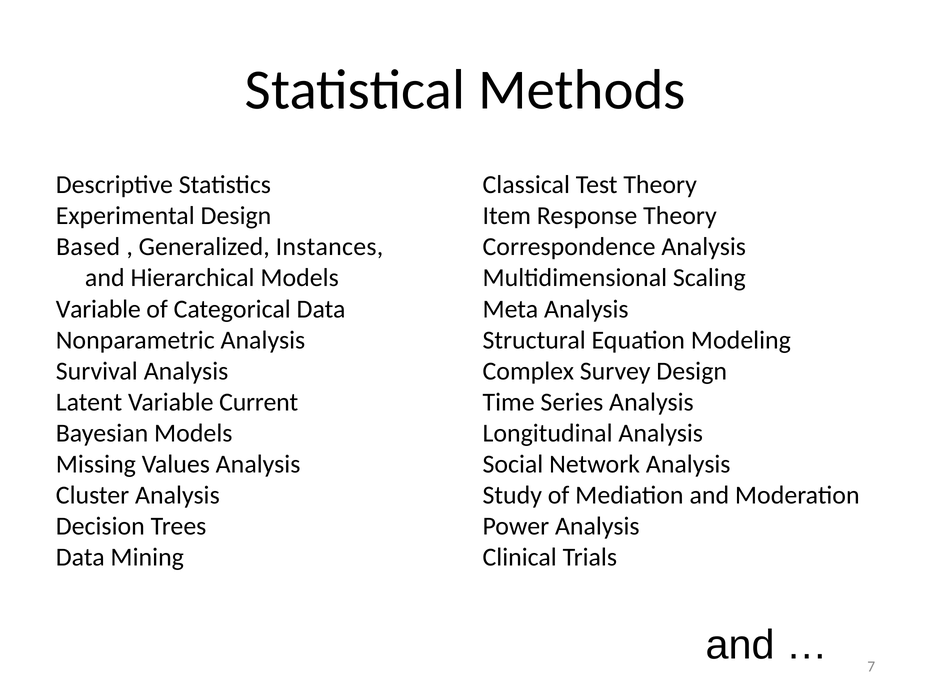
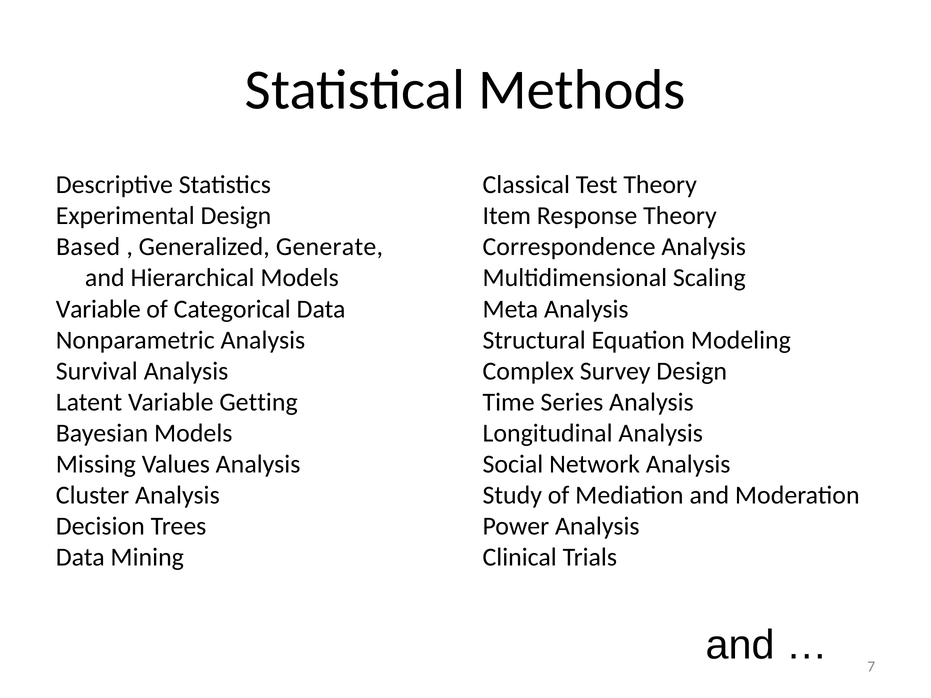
Instances: Instances -> Generate
Current: Current -> Getting
